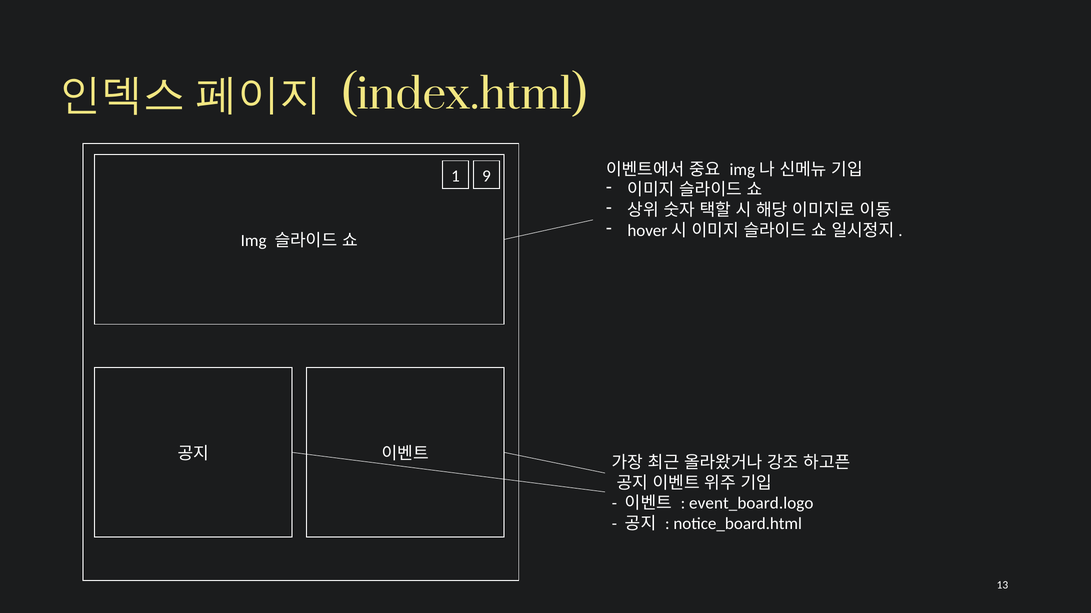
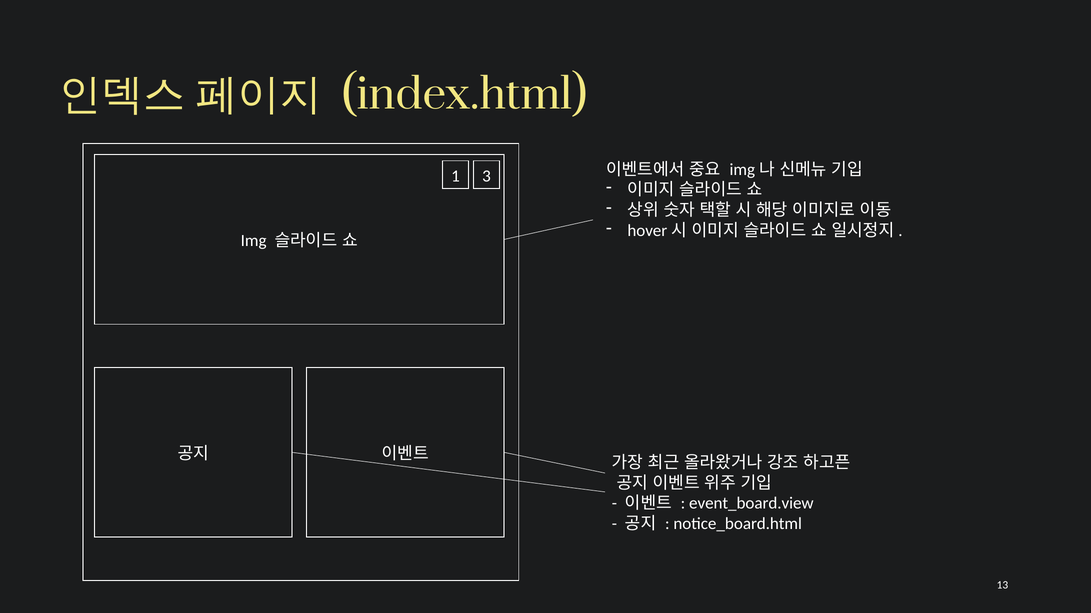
9: 9 -> 3
event_board.logo: event_board.logo -> event_board.view
